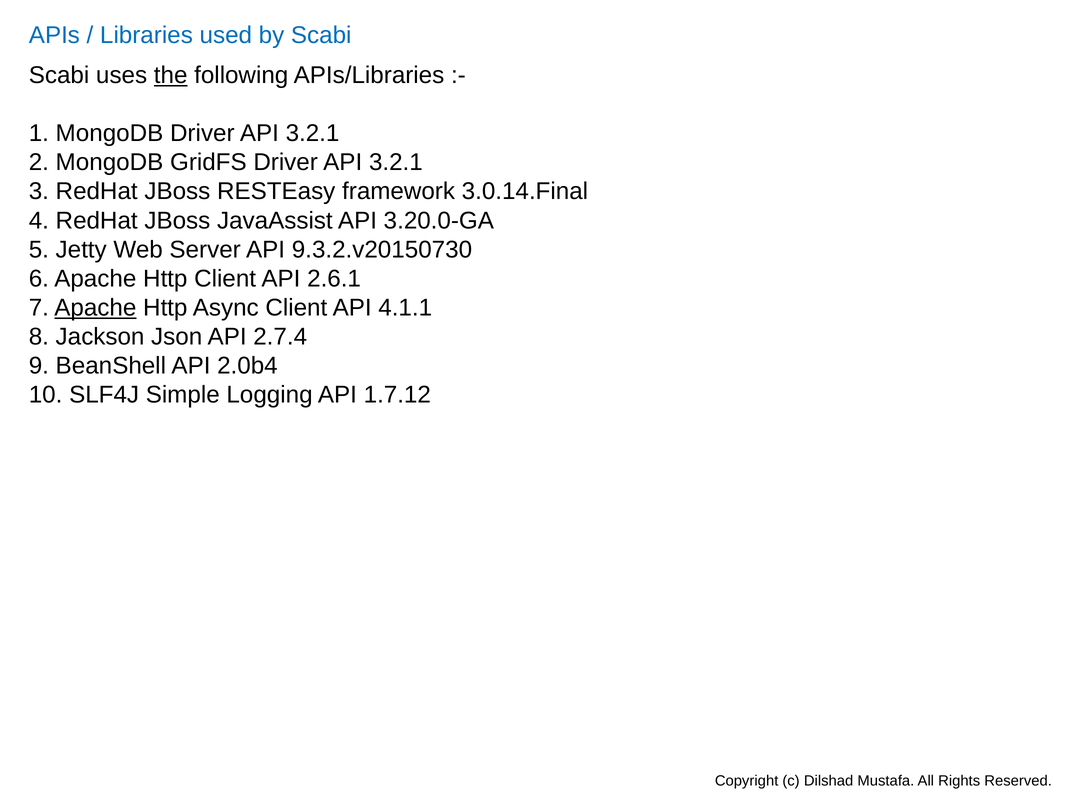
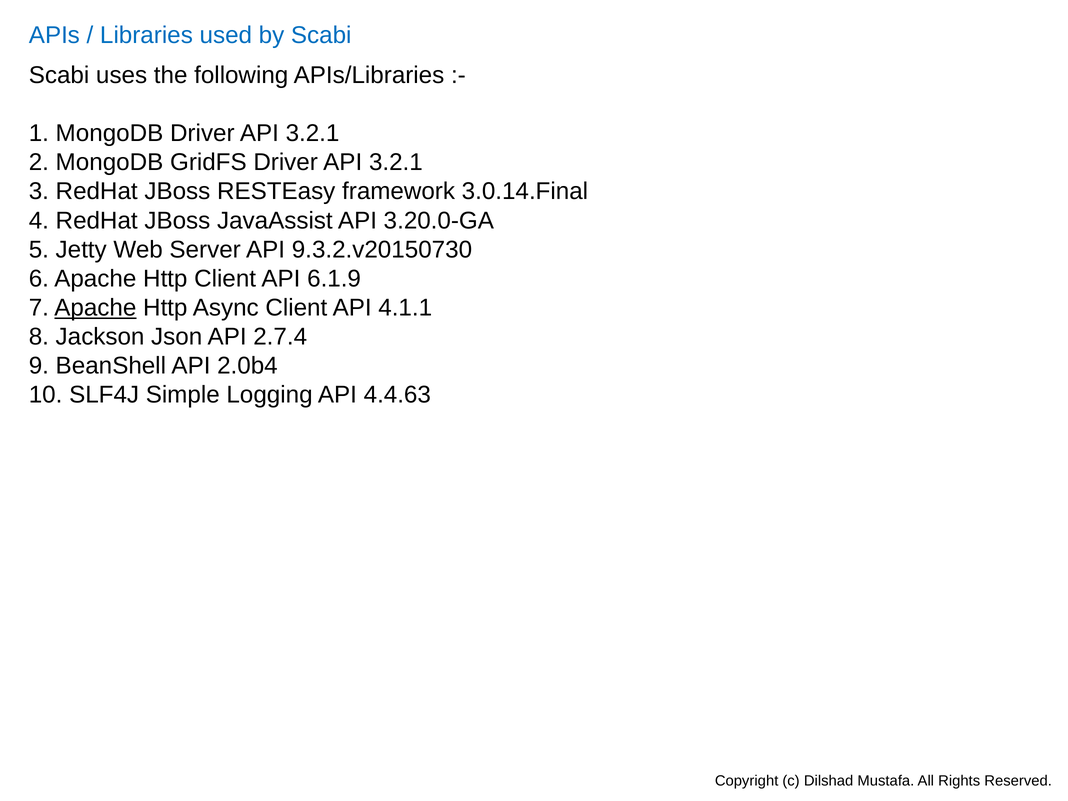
the underline: present -> none
2.6.1: 2.6.1 -> 6.1.9
1.7.12: 1.7.12 -> 4.4.63
